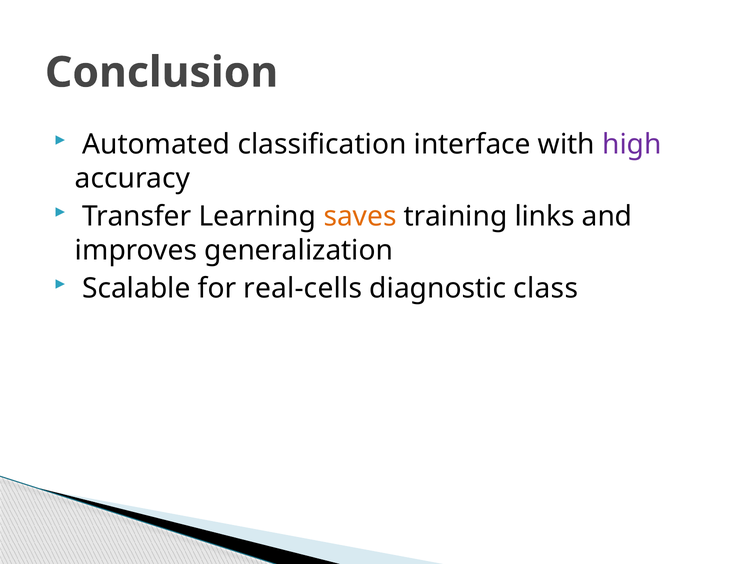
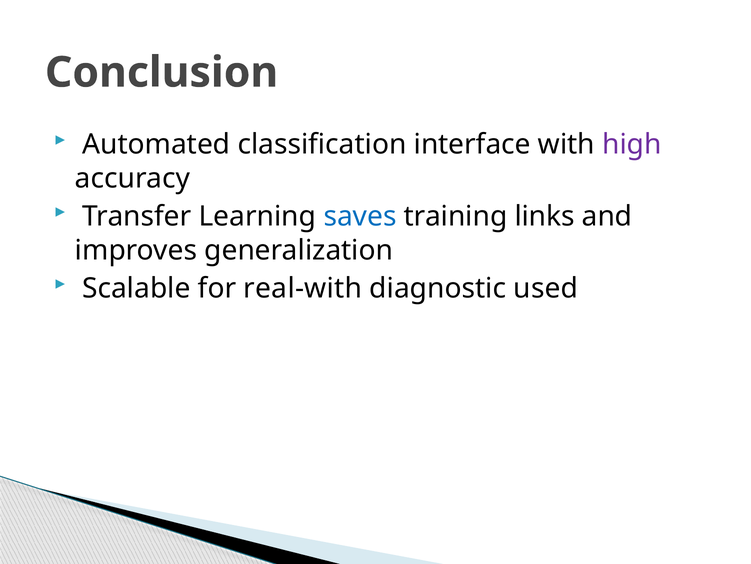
saves colour: orange -> blue
real-cells: real-cells -> real-with
class: class -> used
